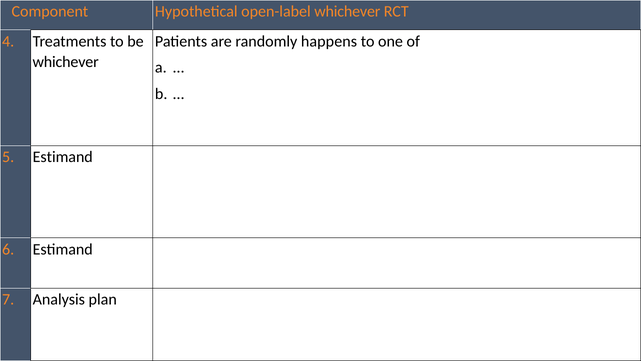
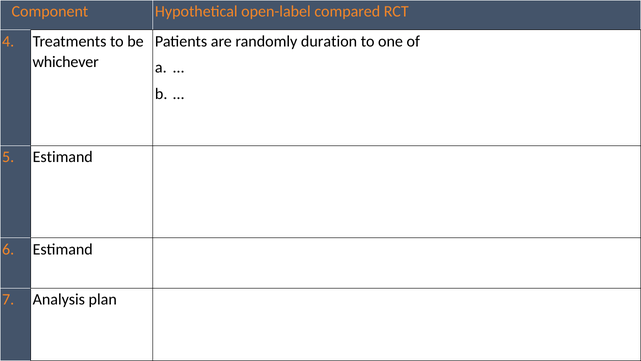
open-label whichever: whichever -> compared
happens: happens -> duration
